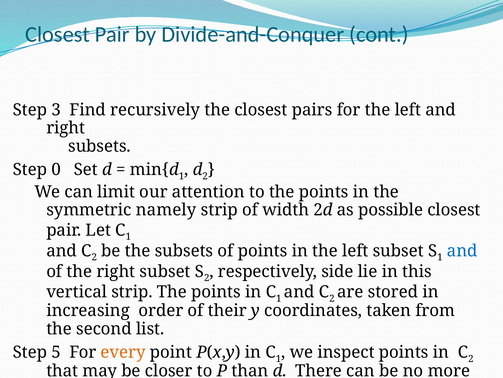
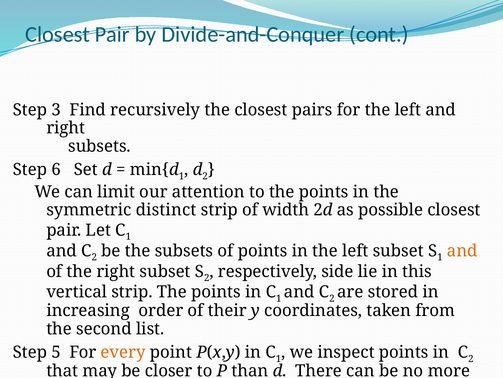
Step 0: 0 -> 6
namely: namely -> distinct
and at (462, 250) colour: blue -> orange
